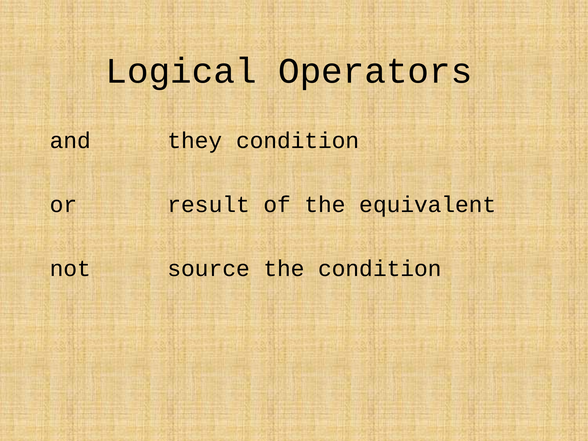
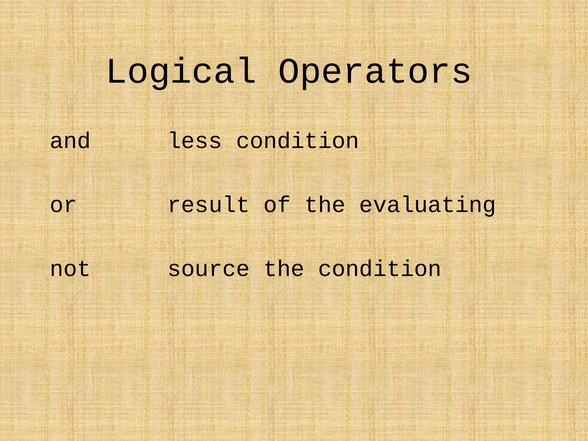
they: they -> less
equivalent: equivalent -> evaluating
